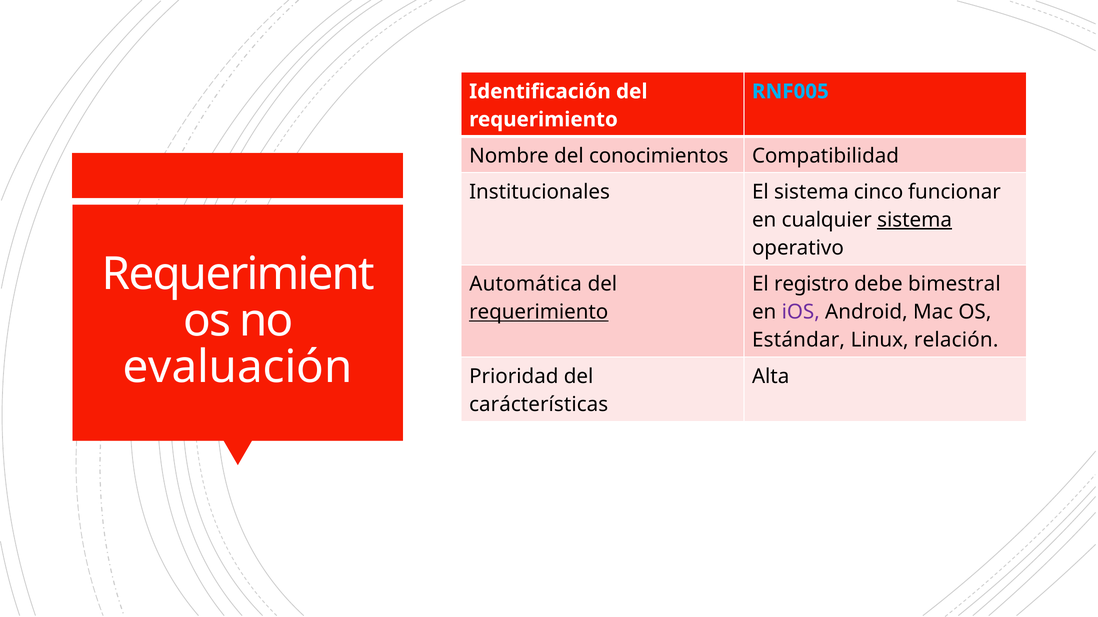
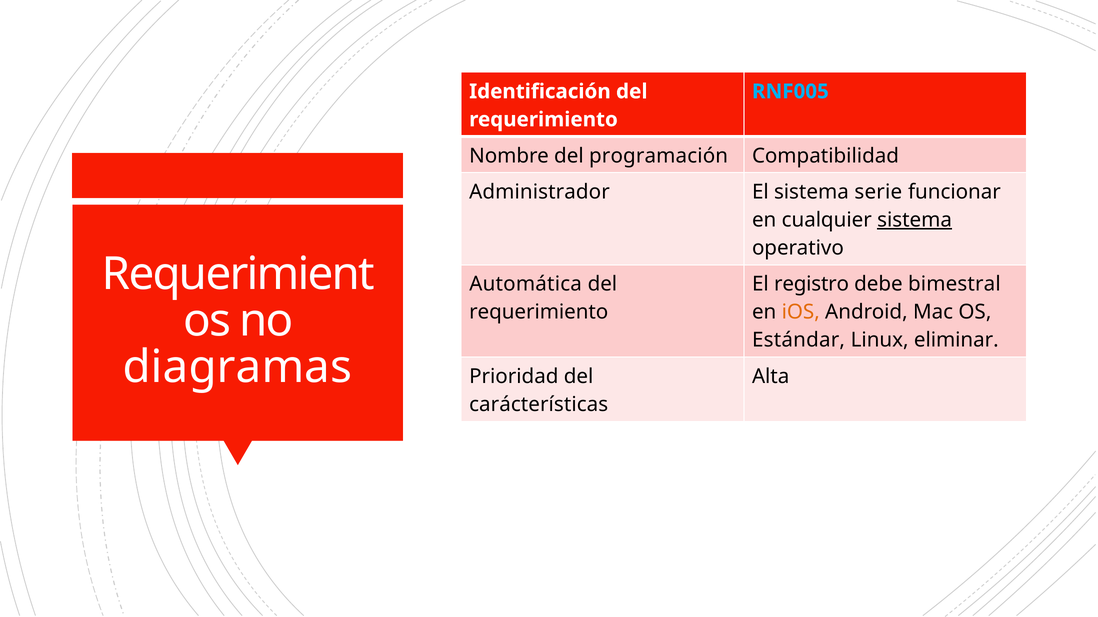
conocimientos: conocimientos -> programación
Institucionales: Institucionales -> Administrador
cinco: cinco -> serie
requerimiento at (539, 312) underline: present -> none
iOS colour: purple -> orange
relación: relación -> eliminar
evaluación: evaluación -> diagramas
